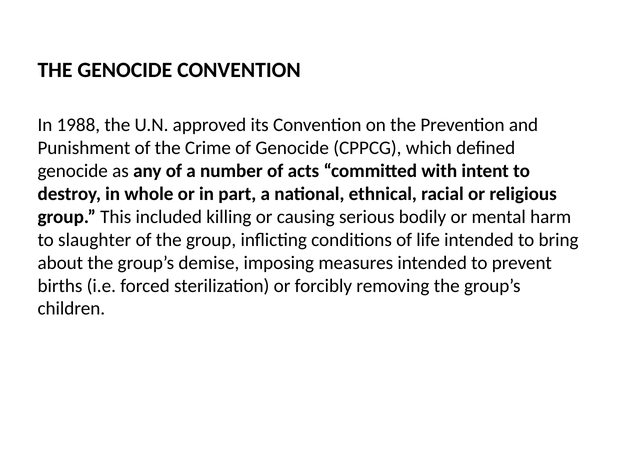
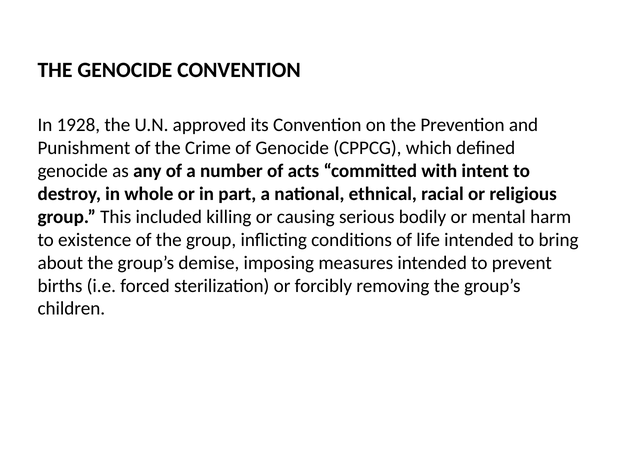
1988: 1988 -> 1928
slaughter: slaughter -> existence
